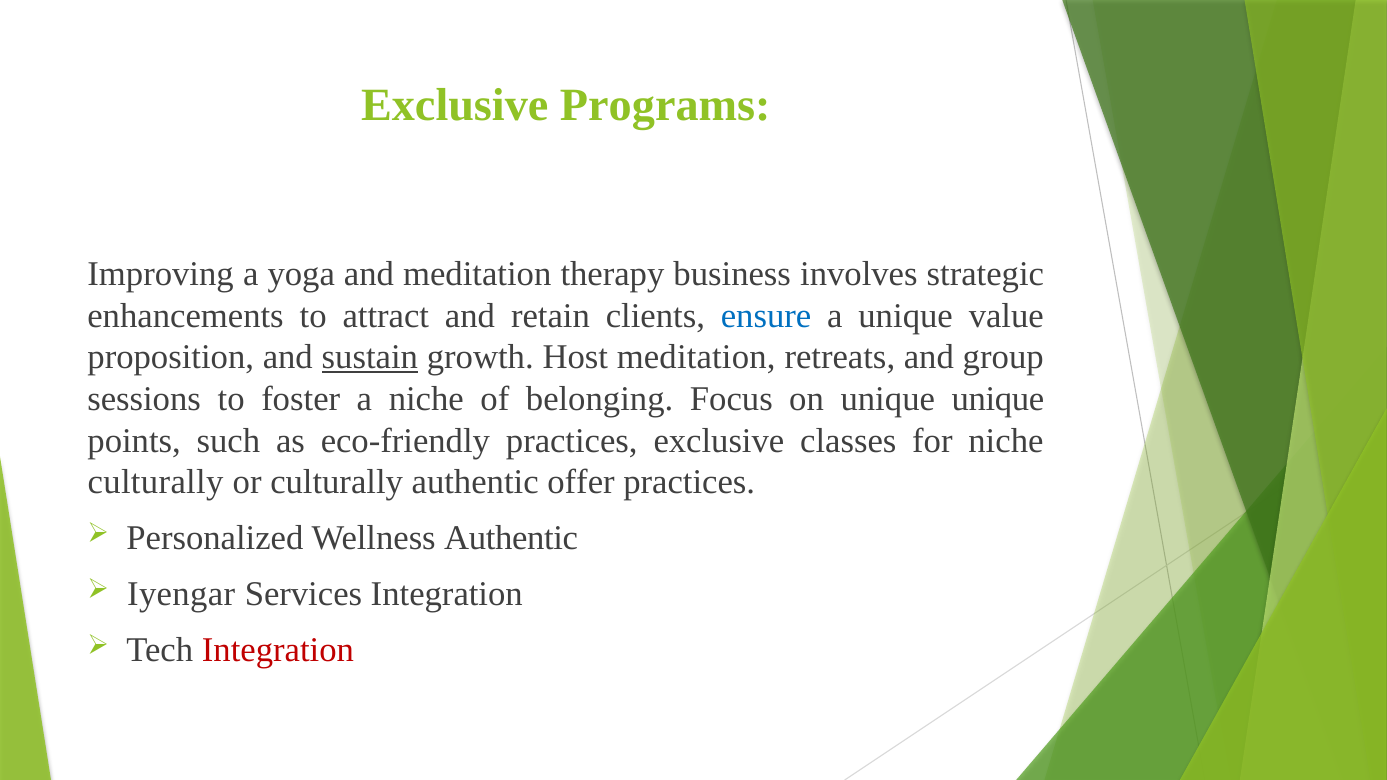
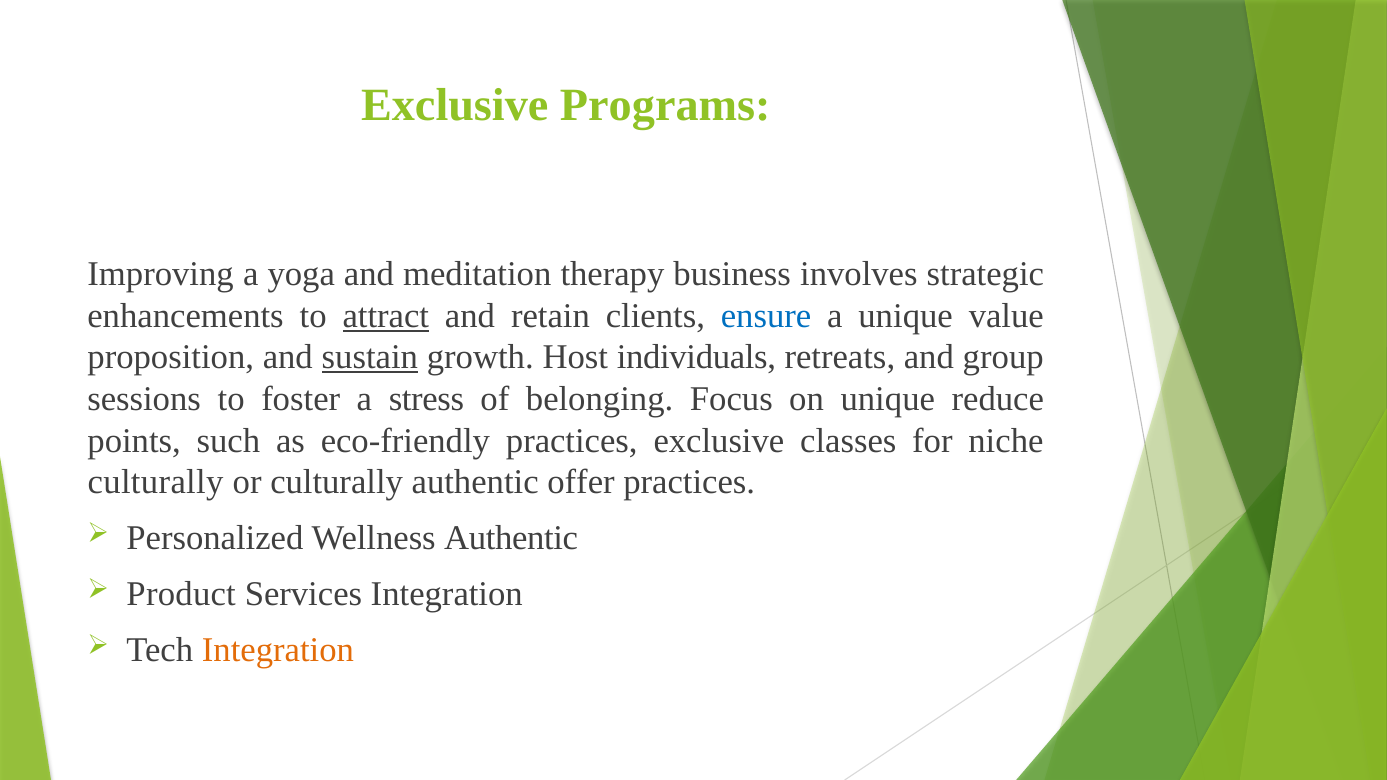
attract underline: none -> present
Host meditation: meditation -> individuals
a niche: niche -> stress
unique unique: unique -> reduce
Iyengar: Iyengar -> Product
Integration at (278, 650) colour: red -> orange
